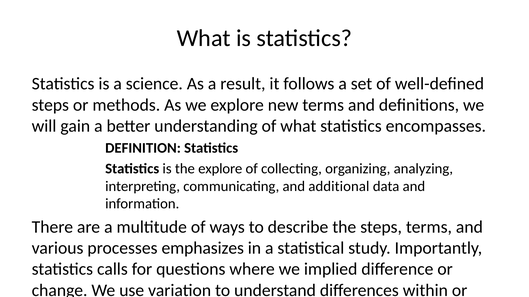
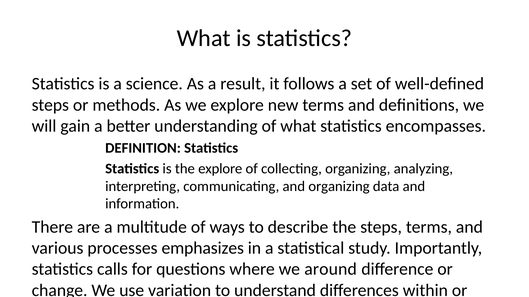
and additional: additional -> organizing
implied: implied -> around
